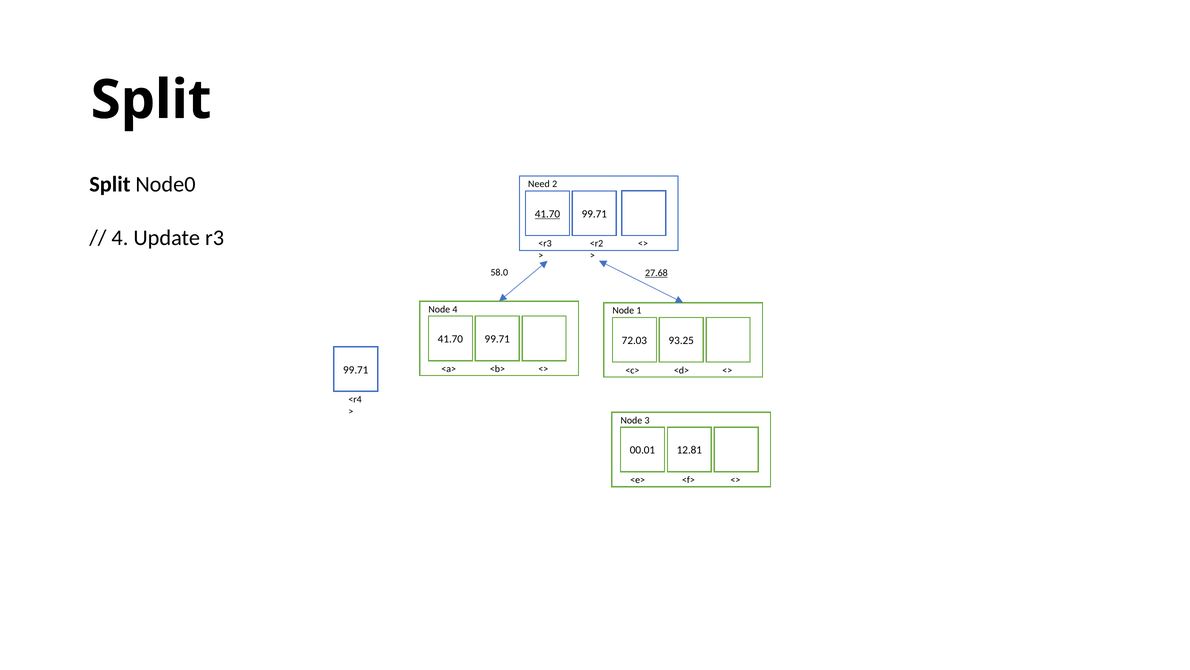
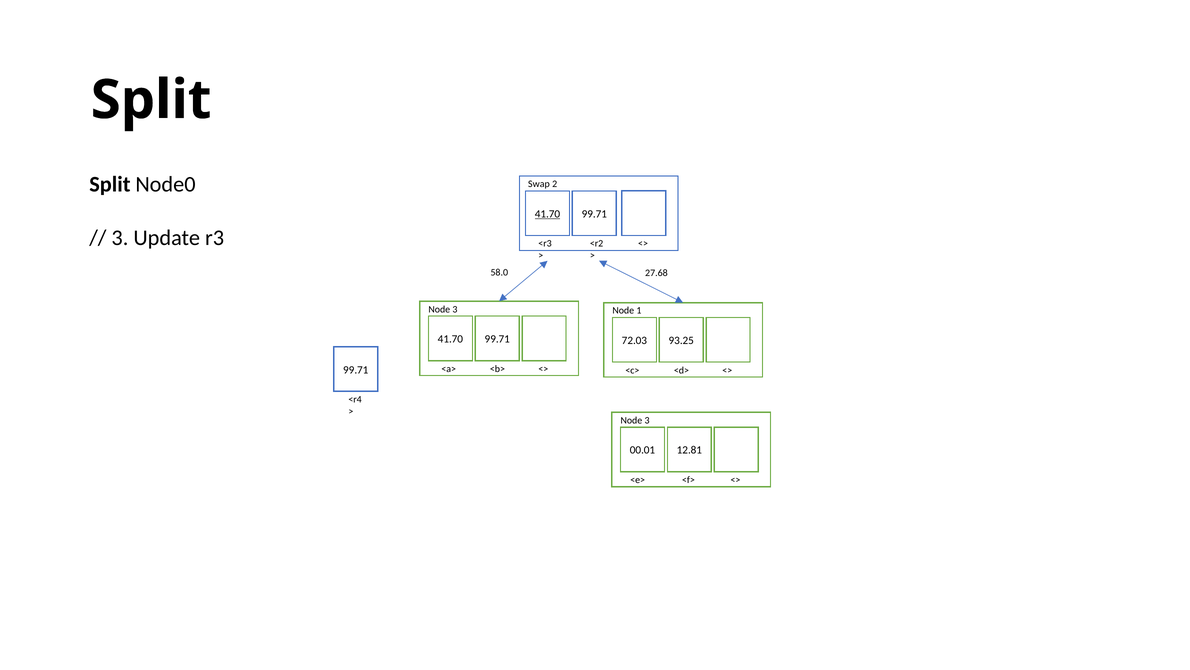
Need: Need -> Swap
4 at (120, 238): 4 -> 3
27.68 underline: present -> none
4 at (455, 309): 4 -> 3
